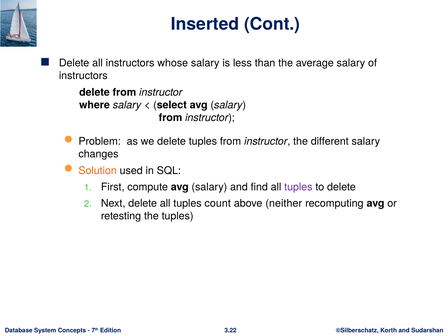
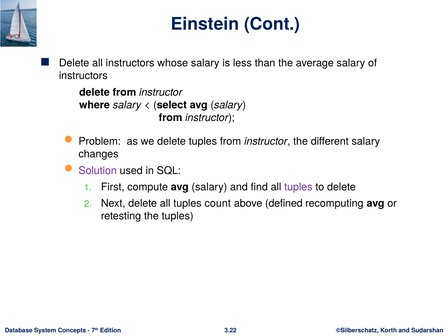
Inserted: Inserted -> Einstein
Solution colour: orange -> purple
neither: neither -> defined
